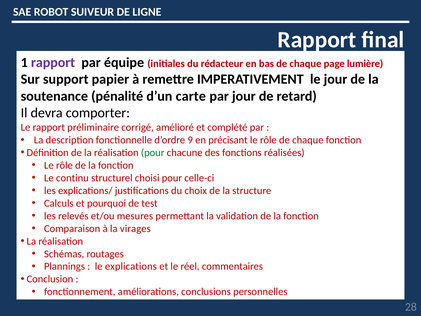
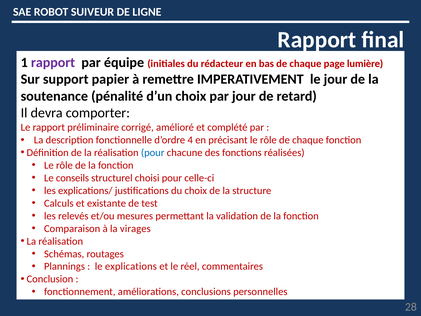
d’un carte: carte -> choix
9: 9 -> 4
pour at (153, 153) colour: green -> blue
continu: continu -> conseils
pourquoi: pourquoi -> existante
